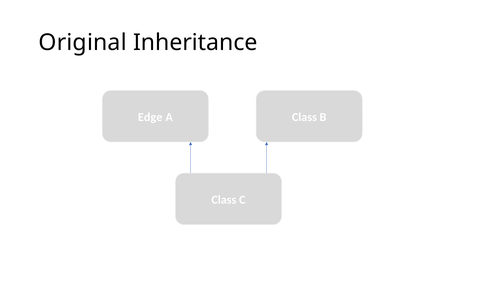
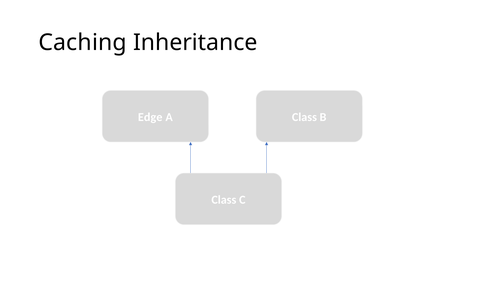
Original: Original -> Caching
